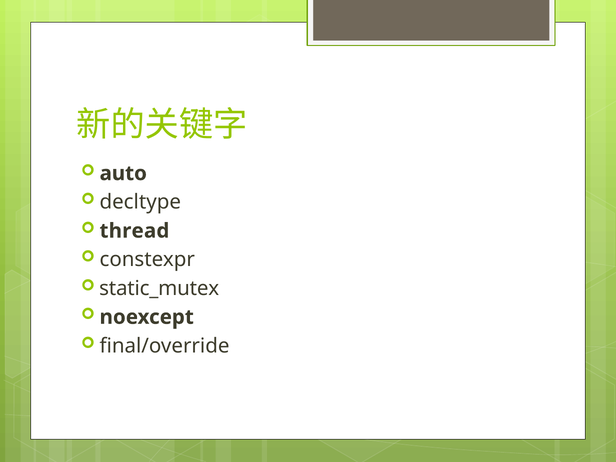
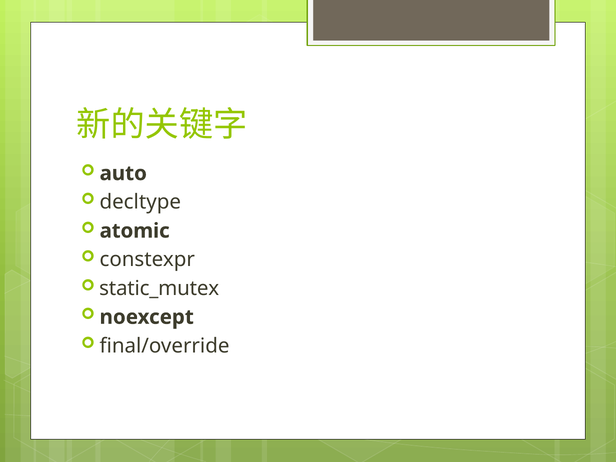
thread: thread -> atomic
